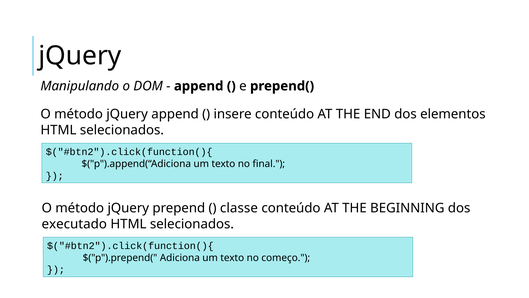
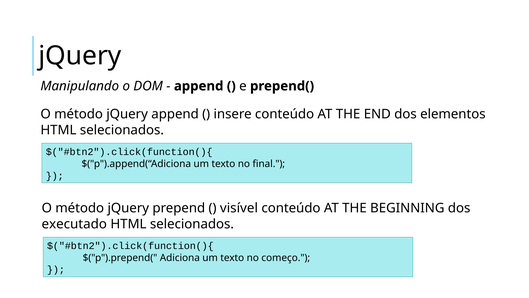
classe: classe -> visível
